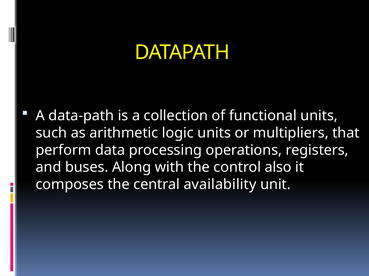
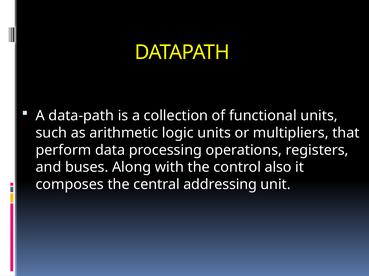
availability: availability -> addressing
